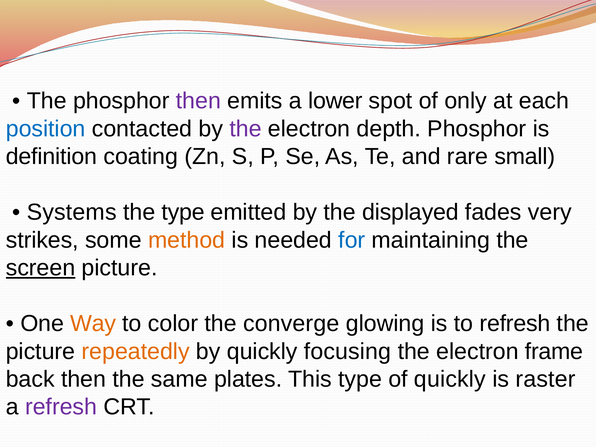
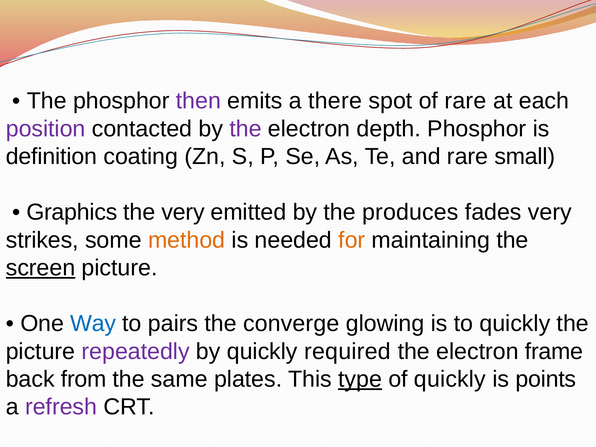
lower: lower -> there
of only: only -> rare
position colour: blue -> purple
Systems: Systems -> Graphics
the type: type -> very
displayed: displayed -> produces
for colour: blue -> orange
Way colour: orange -> blue
color: color -> pairs
to refresh: refresh -> quickly
repeatedly colour: orange -> purple
focusing: focusing -> required
back then: then -> from
type at (360, 379) underline: none -> present
raster: raster -> points
